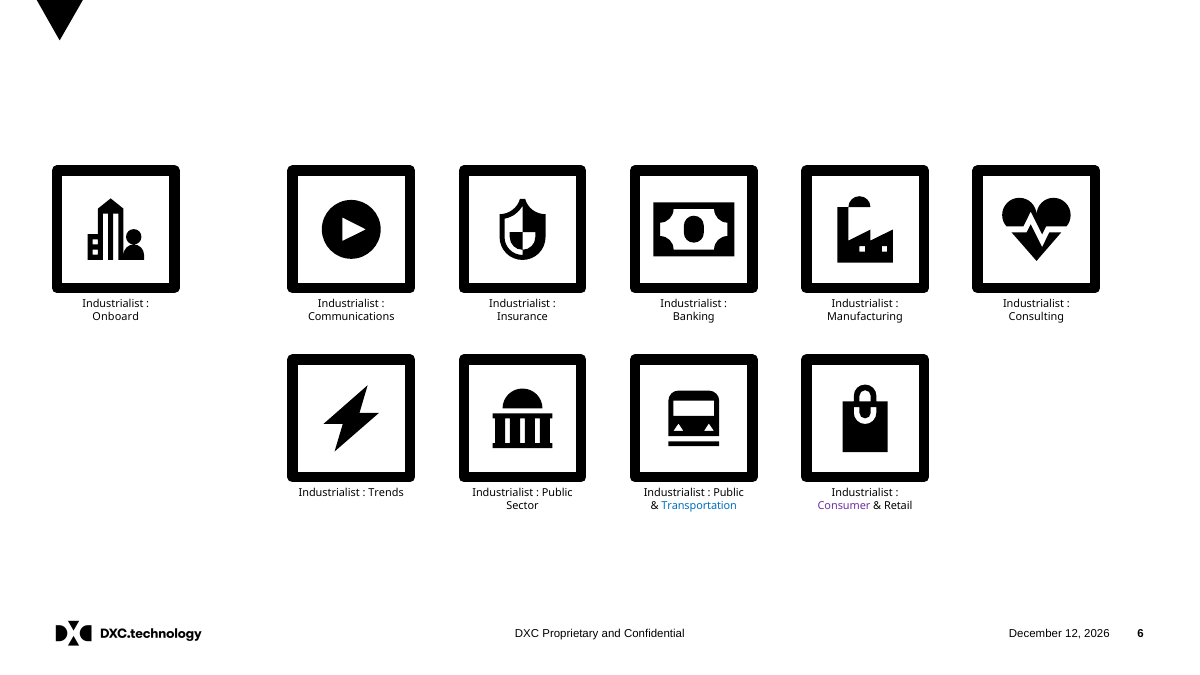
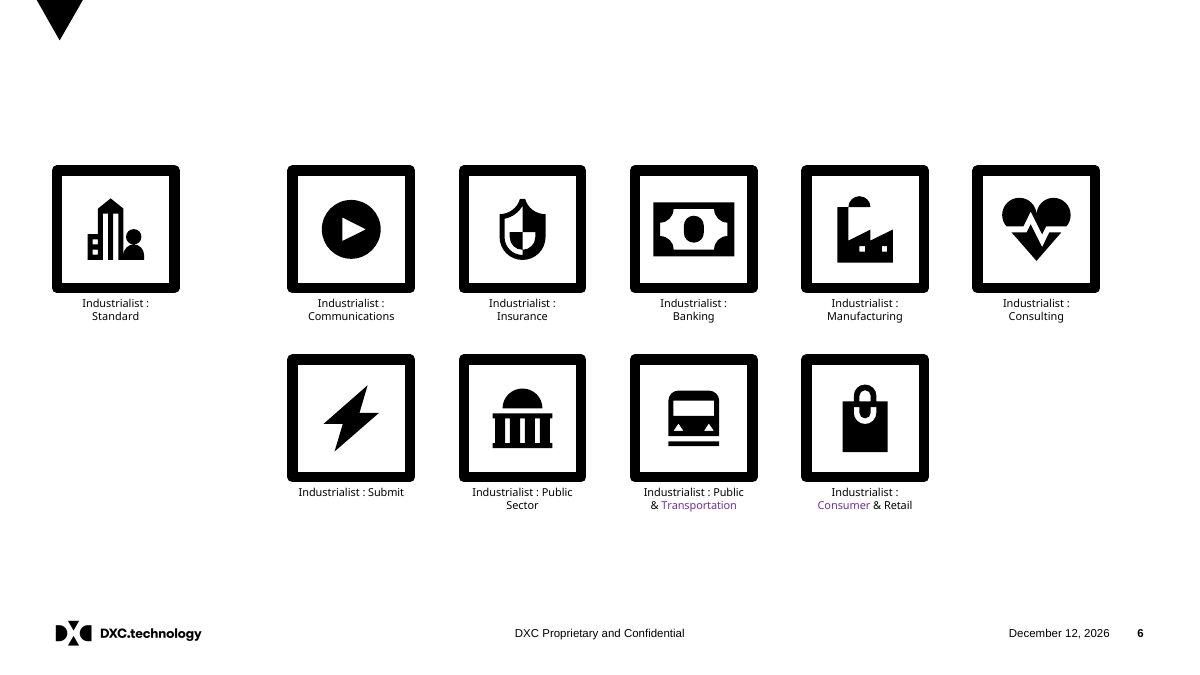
Onboard: Onboard -> Standard
Trends: Trends -> Submit
Transportation colour: blue -> purple
